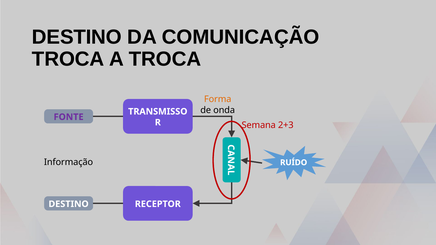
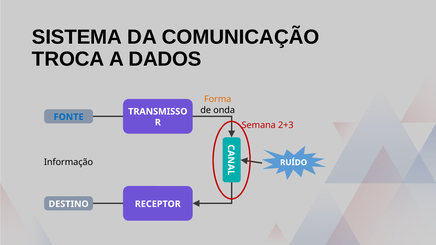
DESTINO at (77, 37): DESTINO -> SISTEMA
A TROCA: TROCA -> DADOS
FONTE colour: purple -> blue
